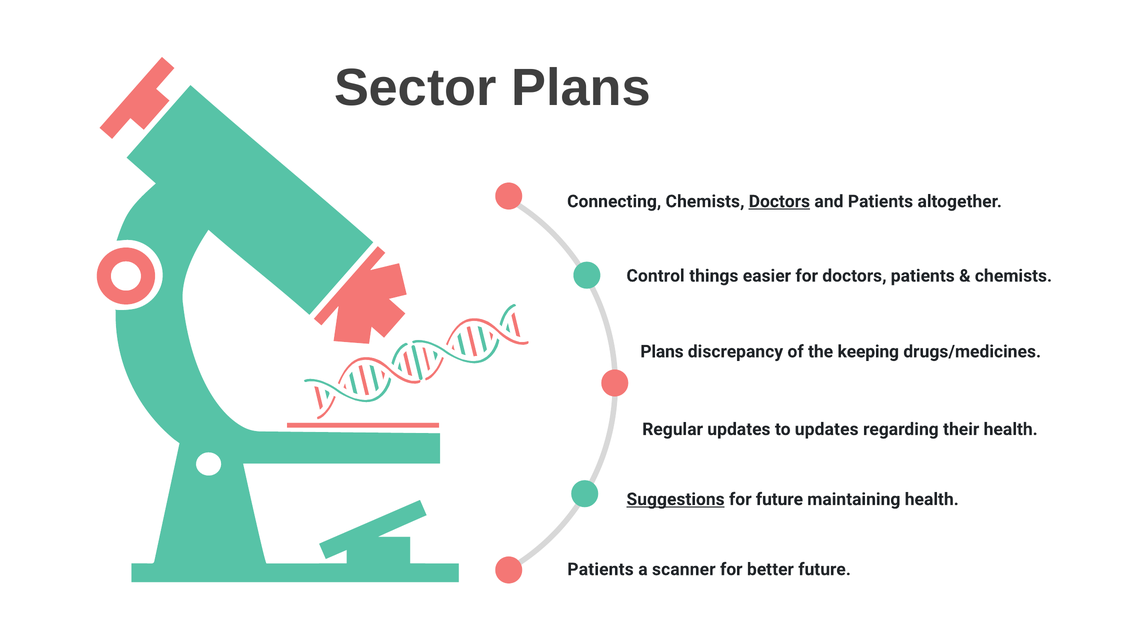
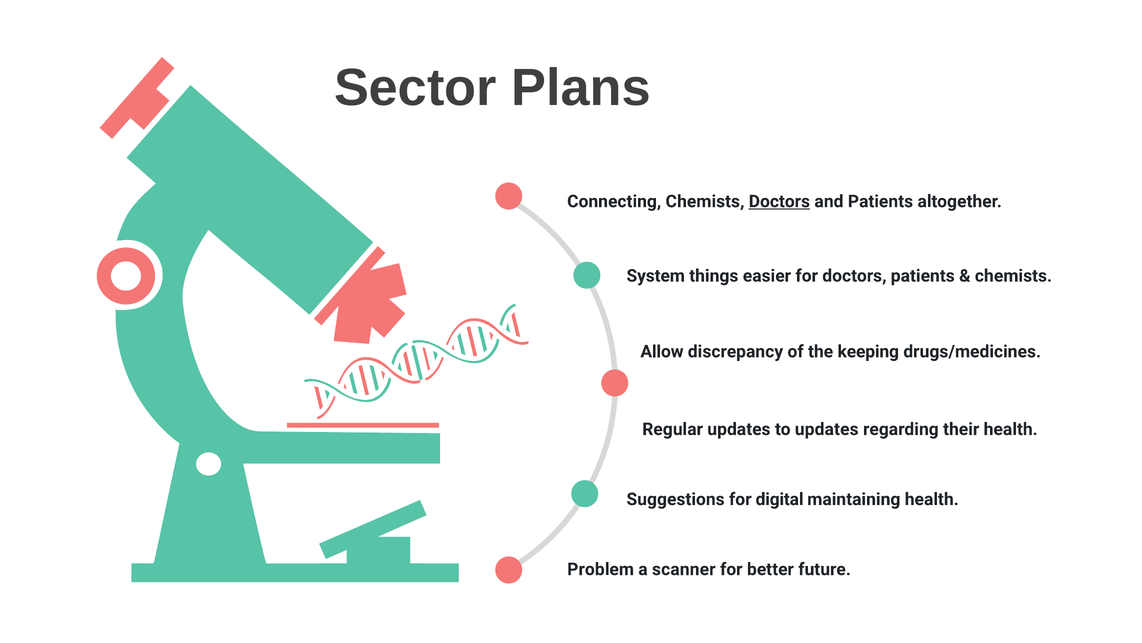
Control: Control -> System
Plans at (662, 351): Plans -> Allow
Suggestions underline: present -> none
for future: future -> digital
Patients at (601, 569): Patients -> Problem
